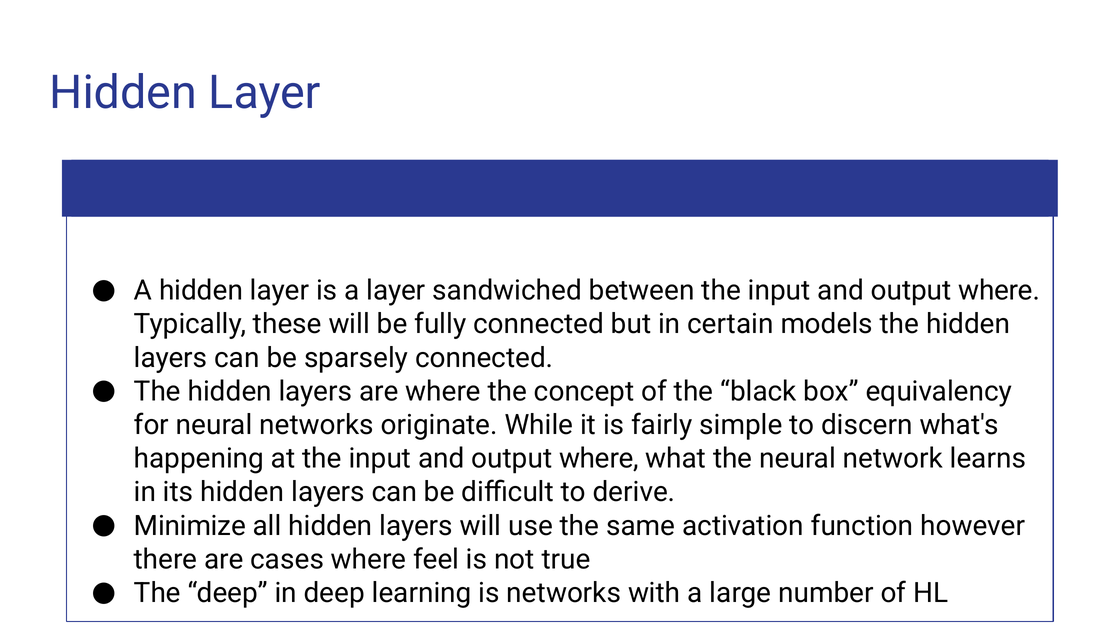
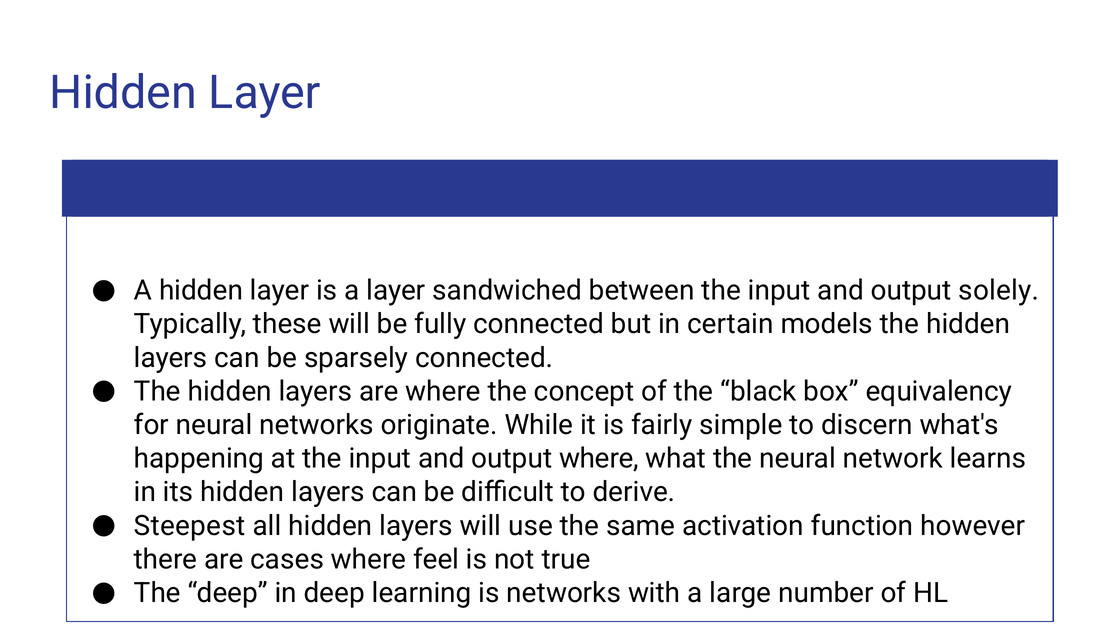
where at (999, 291): where -> solely
Minimize: Minimize -> Steepest
